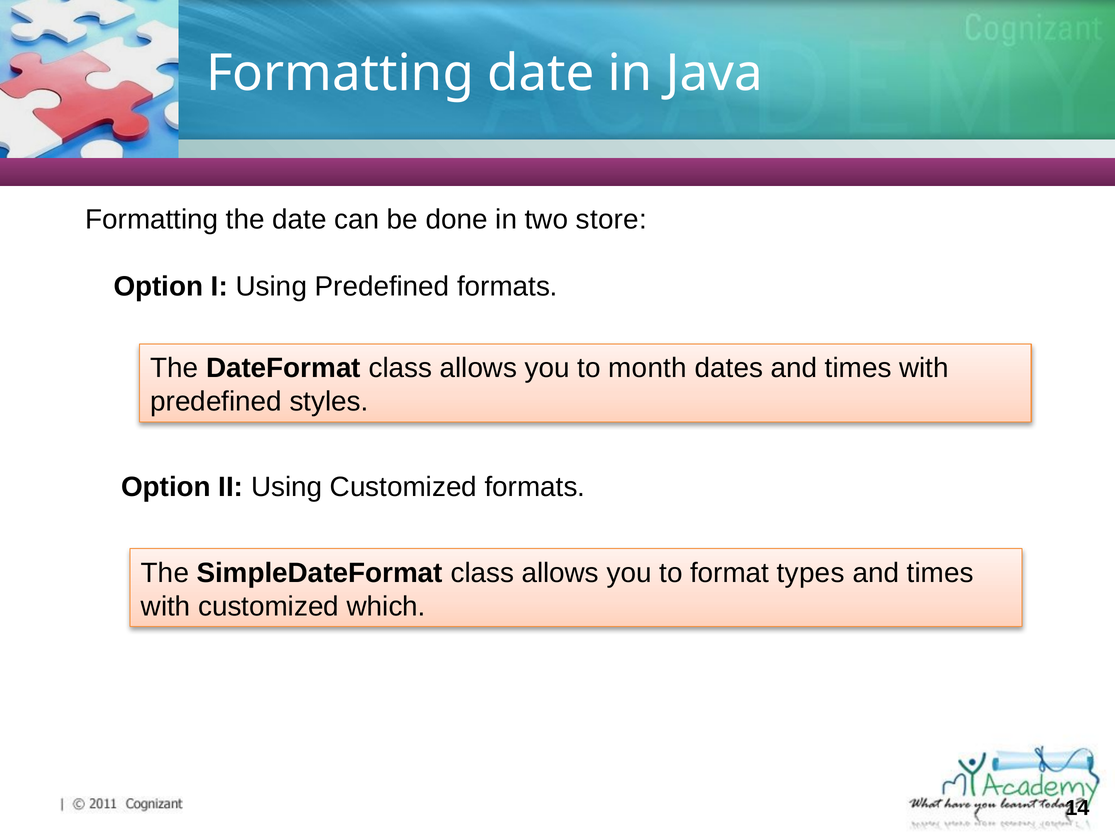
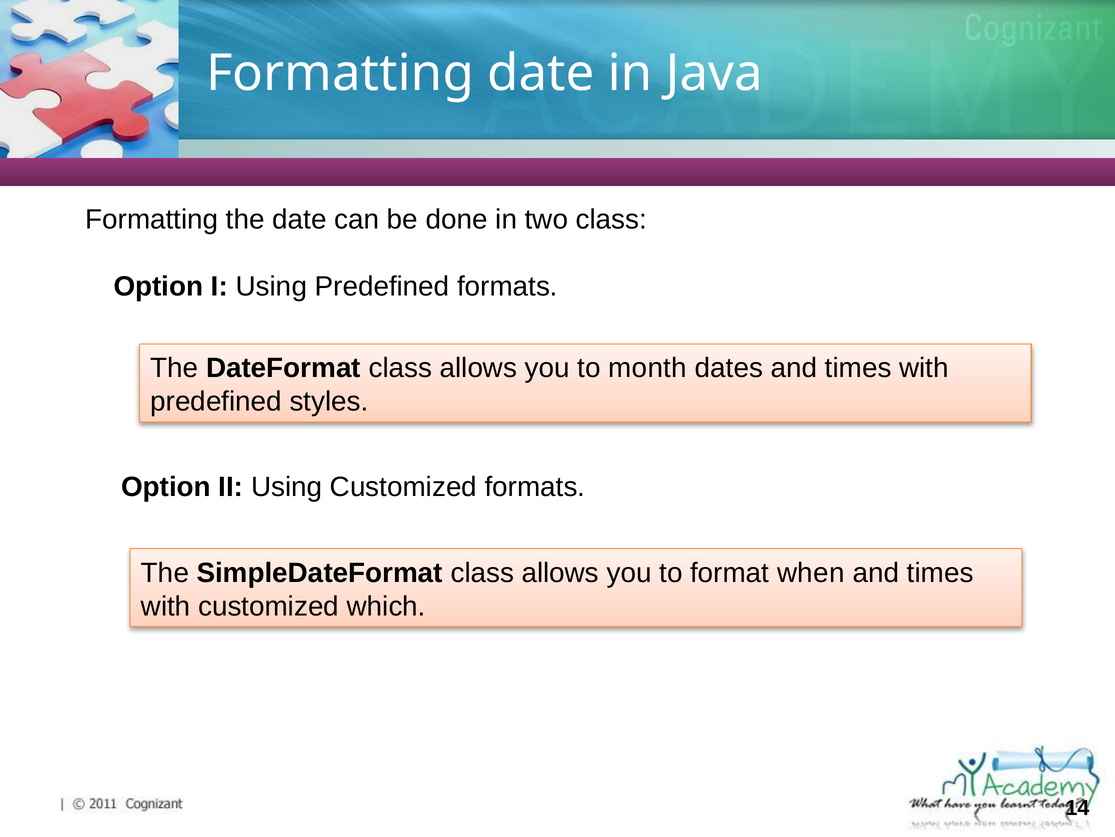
two store: store -> class
types: types -> when
